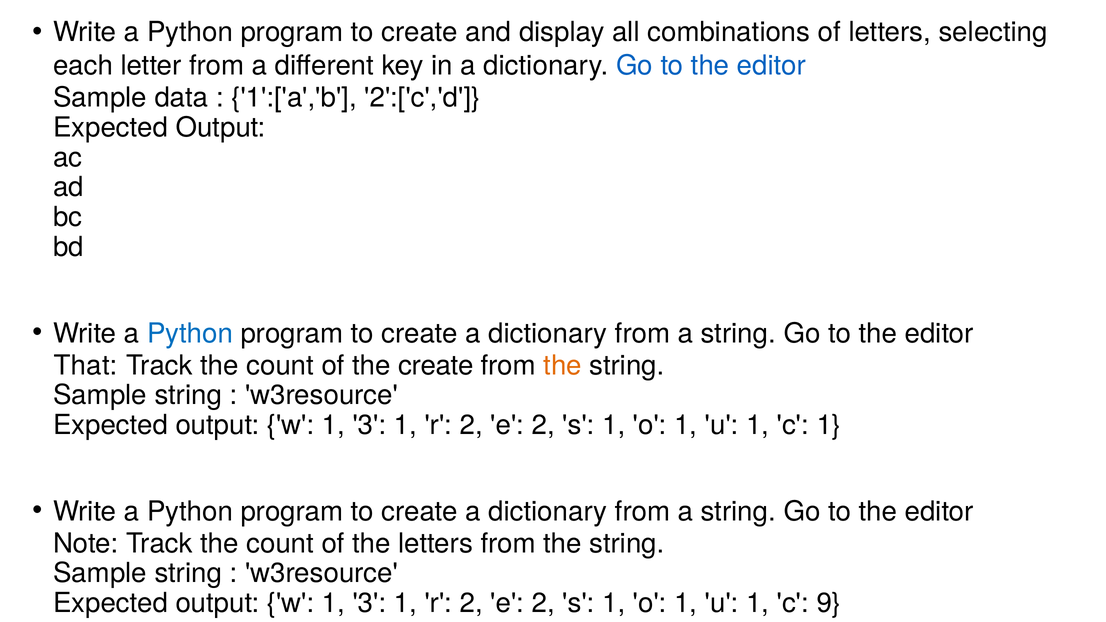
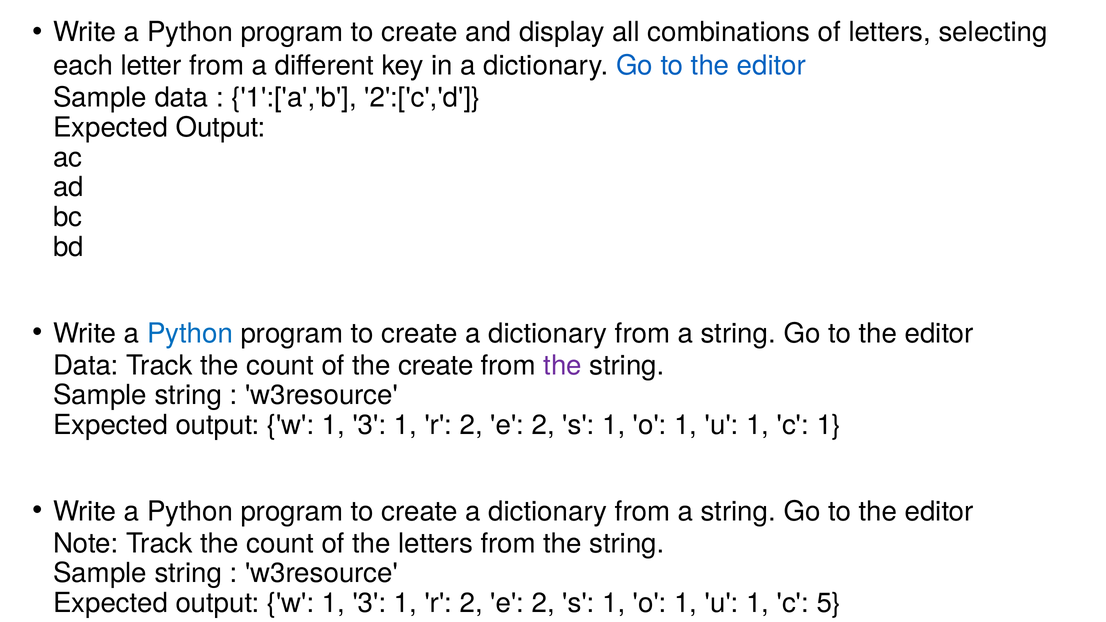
That at (86, 365): That -> Data
the at (563, 365) colour: orange -> purple
9: 9 -> 5
